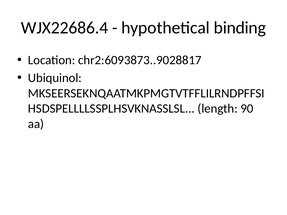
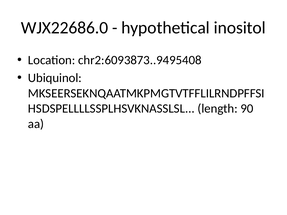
WJX22686.4: WJX22686.4 -> WJX22686.0
binding: binding -> inositol
chr2:6093873..9028817: chr2:6093873..9028817 -> chr2:6093873..9495408
